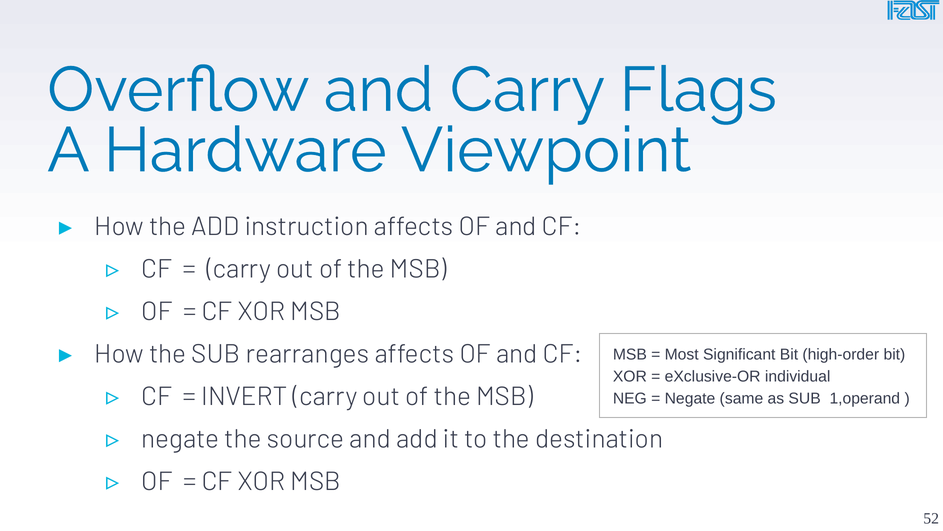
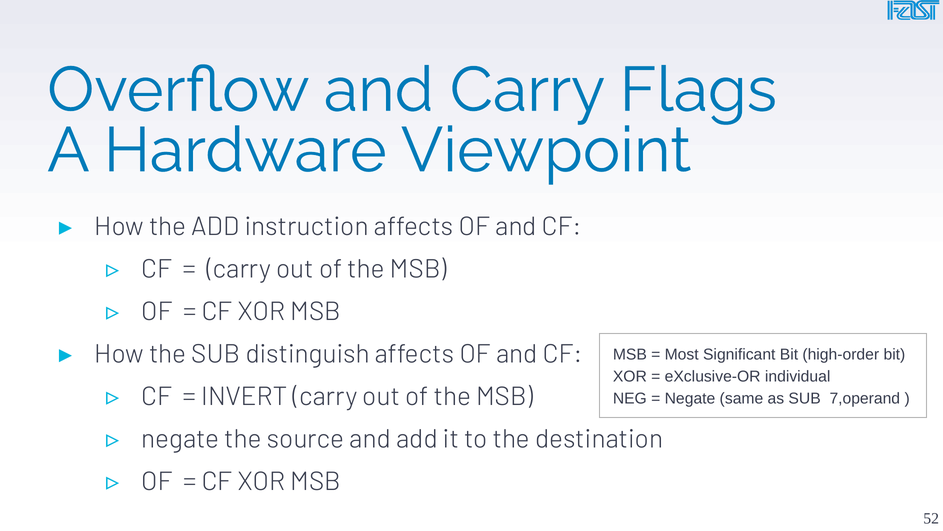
rearranges: rearranges -> distinguish
1,operand: 1,operand -> 7,operand
